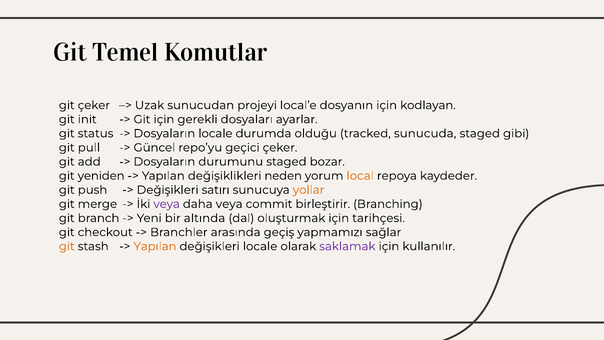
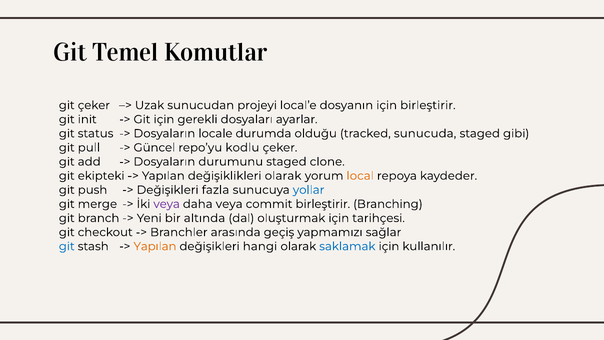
için kodlayan: kodlayan -> birleştirir
geçici: geçici -> kodlu
bozar: bozar -> clone
yeniden: yeniden -> ekipteki
değişiklikleri neden: neden -> olarak
satırı: satırı -> fazla
yollar colour: orange -> blue
git at (67, 246) colour: orange -> blue
değişikleri locale: locale -> hangi
saklamak colour: purple -> blue
